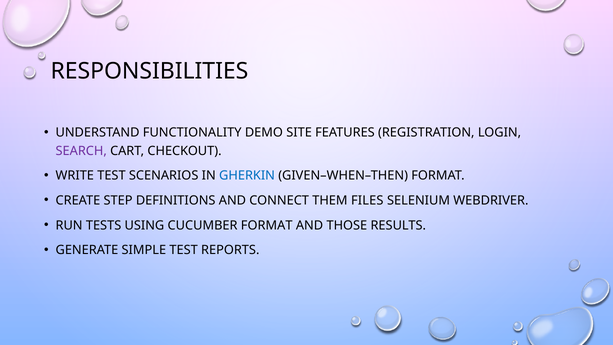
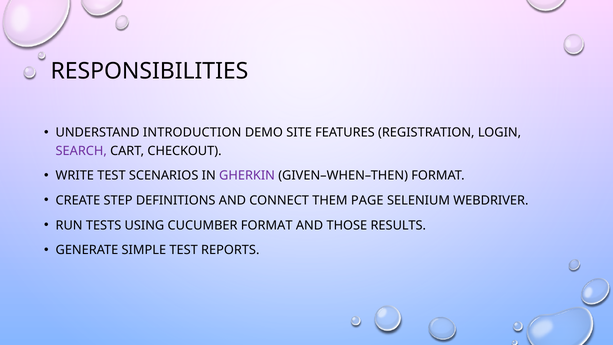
FUNCTIONALITY: FUNCTIONALITY -> INTRODUCTION
GHERKIN colour: blue -> purple
FILES: FILES -> PAGE
